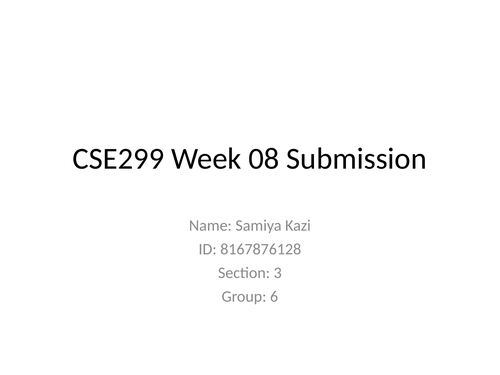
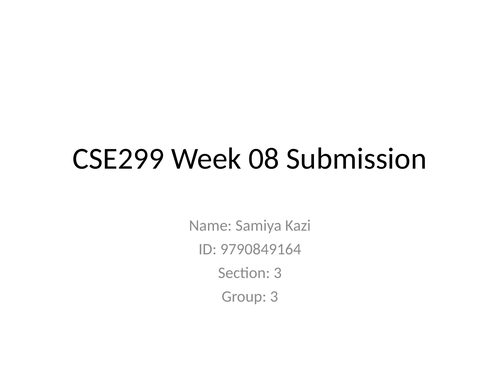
8167876128: 8167876128 -> 9790849164
Group 6: 6 -> 3
